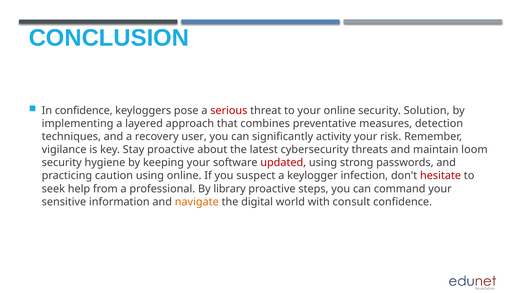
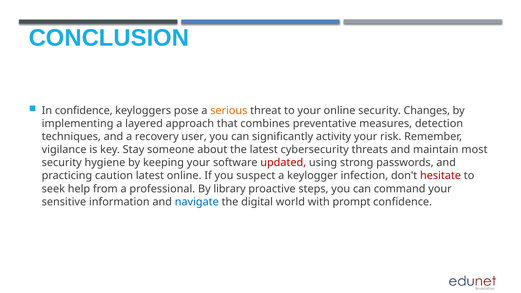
serious colour: red -> orange
Solution: Solution -> Changes
Stay proactive: proactive -> someone
loom: loom -> most
caution using: using -> latest
navigate colour: orange -> blue
consult: consult -> prompt
